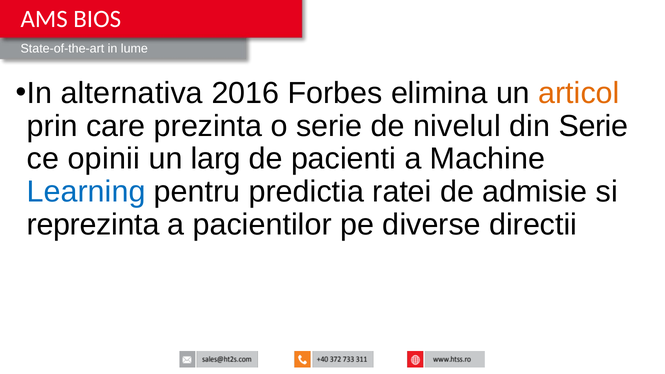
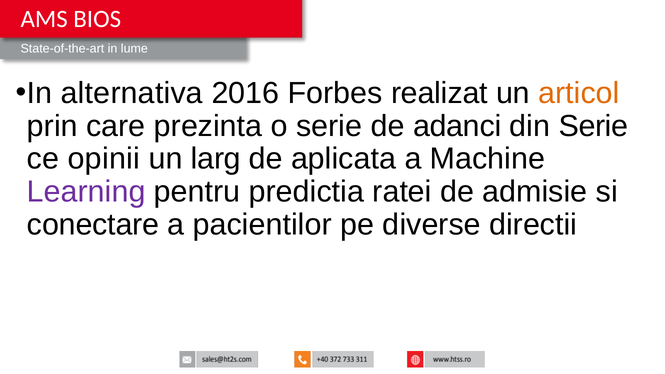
elimina: elimina -> realizat
nivelul: nivelul -> adanci
pacienti: pacienti -> aplicata
Learning colour: blue -> purple
reprezinta: reprezinta -> conectare
